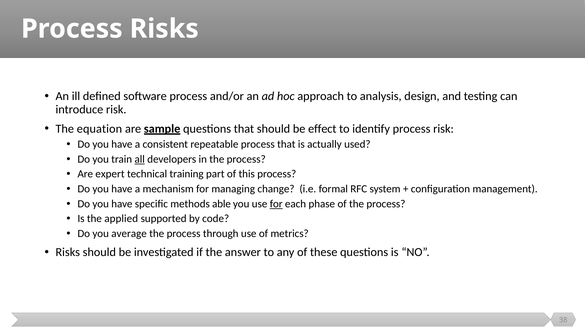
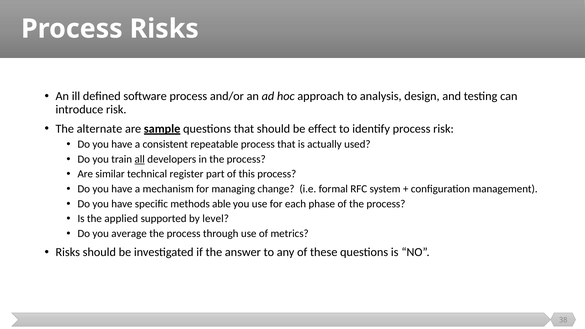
equation: equation -> alternate
expert: expert -> similar
training: training -> register
for at (276, 204) underline: present -> none
code: code -> level
